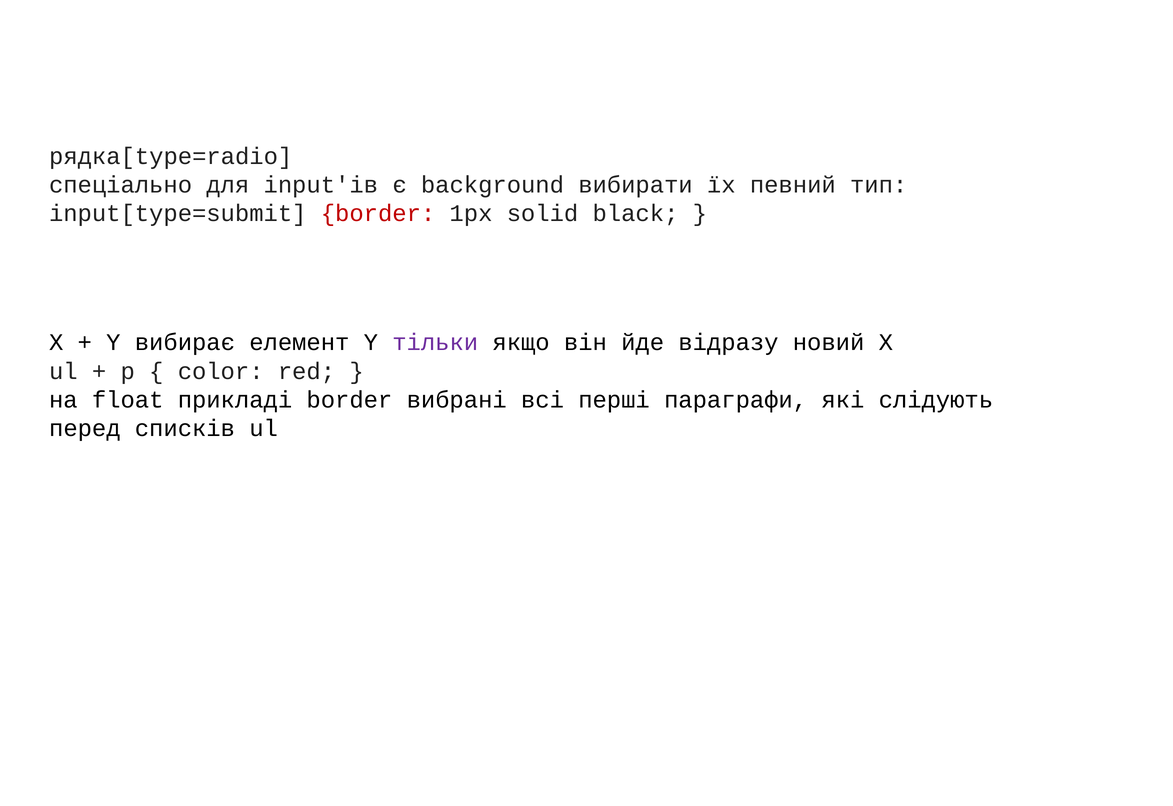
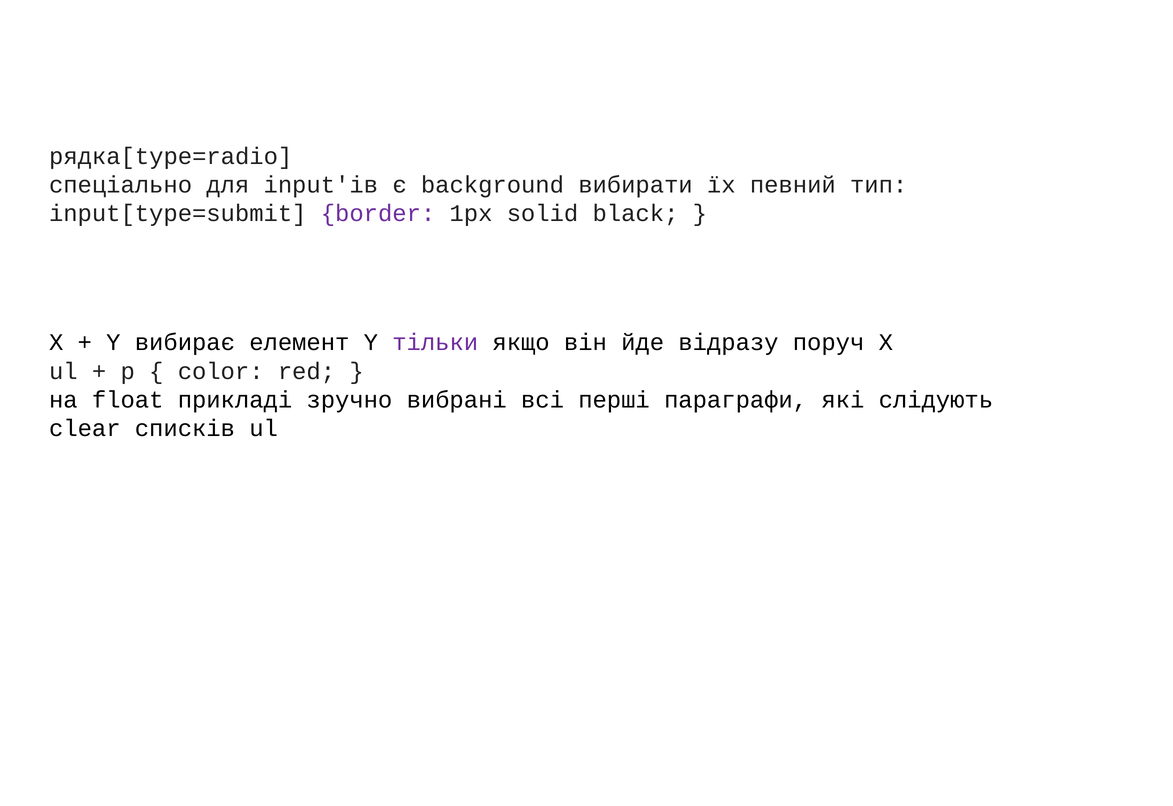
border at (378, 214) colour: red -> purple
новий: новий -> поруч
прикладі border: border -> зручно
перед: перед -> clear
